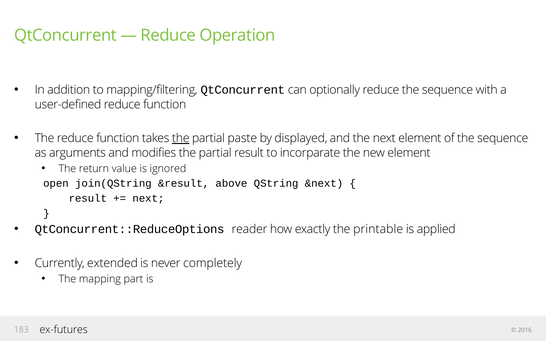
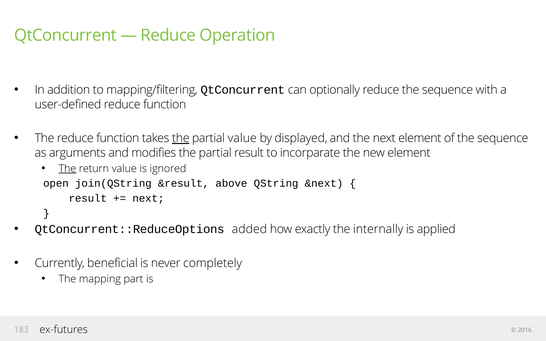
partial paste: paste -> value
The at (67, 169) underline: none -> present
reader: reader -> added
printable: printable -> internally
extended: extended -> beneficial
